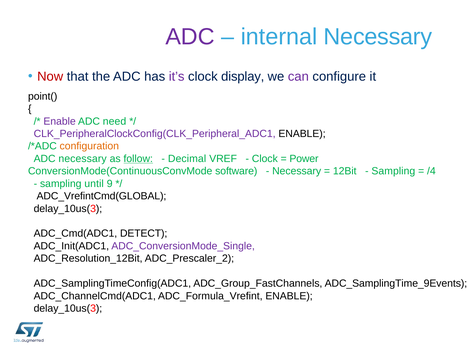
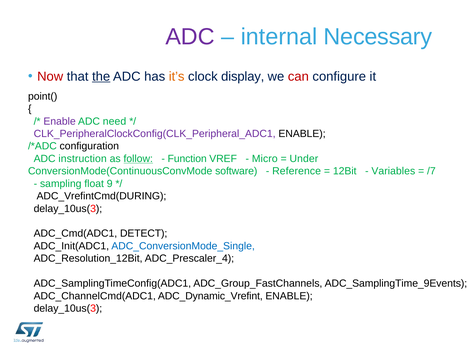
the underline: none -> present
it’s colour: purple -> orange
can colour: purple -> red
configuration colour: orange -> black
ADC necessary: necessary -> instruction
Decimal: Decimal -> Function
Clock at (265, 159): Clock -> Micro
Power: Power -> Under
Necessary at (297, 171): Necessary -> Reference
Sampling at (393, 171): Sampling -> Variables
/4: /4 -> /7
until: until -> float
ADC_VrefintCmd(GLOBAL: ADC_VrefintCmd(GLOBAL -> ADC_VrefintCmd(DURING
ADC_ConversionMode_Single colour: purple -> blue
ADC_Prescaler_2: ADC_Prescaler_2 -> ADC_Prescaler_4
ADC_Formula_Vrefint: ADC_Formula_Vrefint -> ADC_Dynamic_Vrefint
